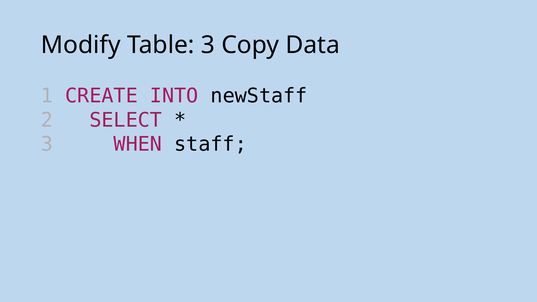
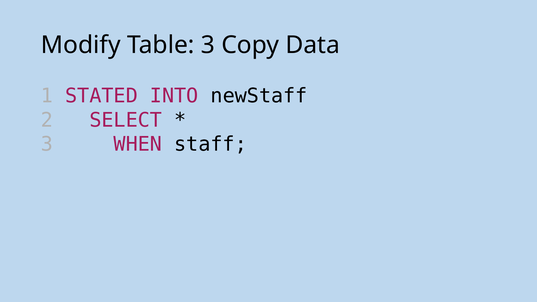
CREATE: CREATE -> STATED
